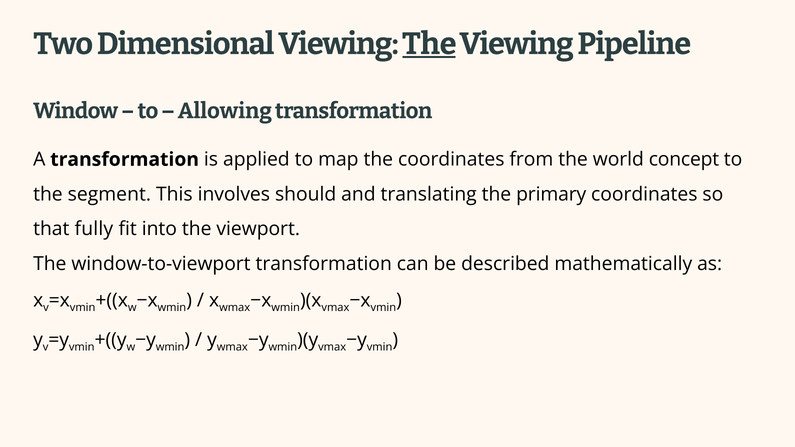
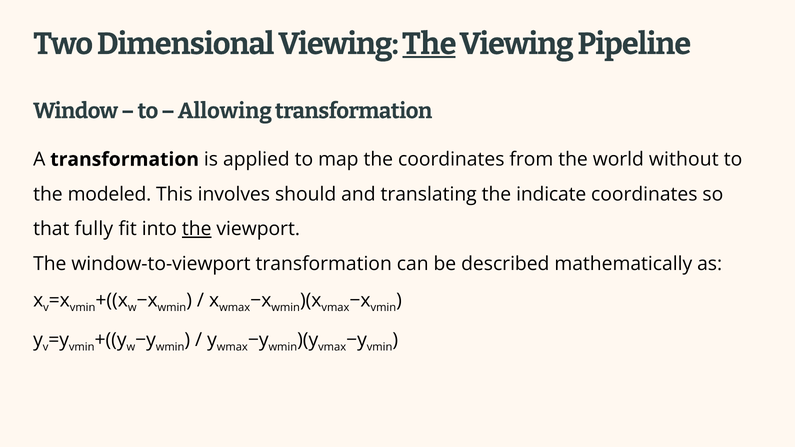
concept: concept -> without
segment: segment -> modeled
primary: primary -> indicate
the at (197, 229) underline: none -> present
